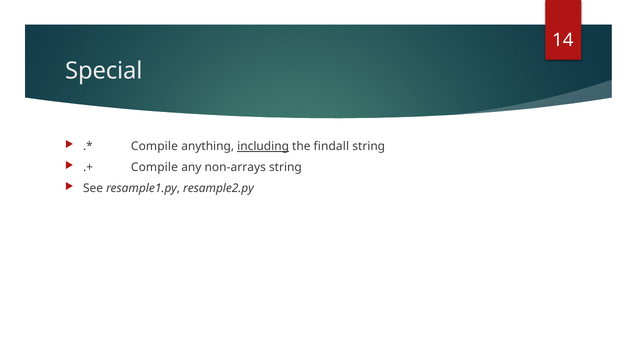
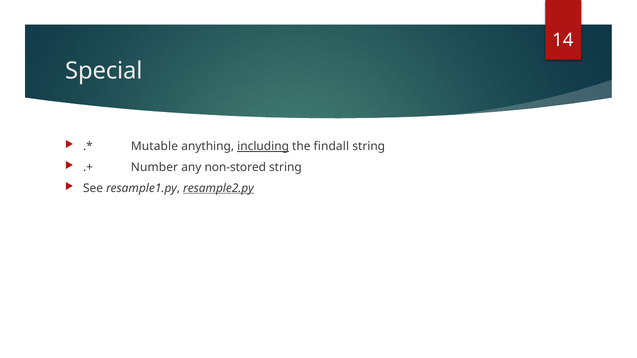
Compile at (154, 146): Compile -> Mutable
Compile at (154, 167): Compile -> Number
non-arrays: non-arrays -> non-stored
resample2.py underline: none -> present
